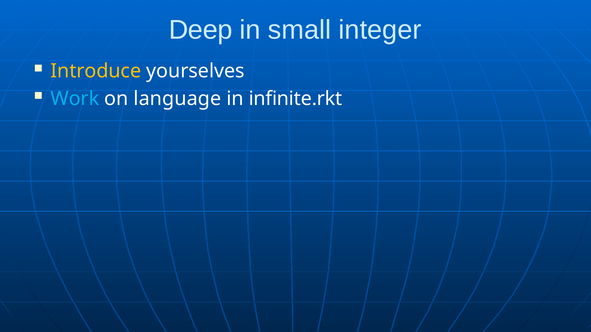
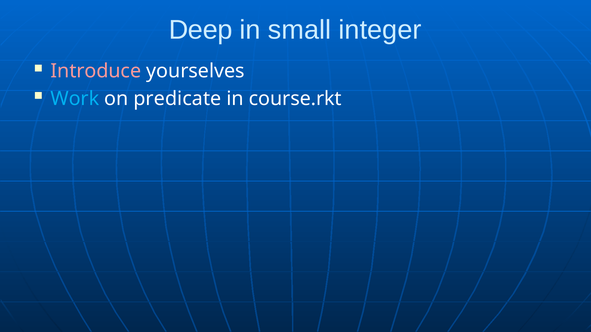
Introduce colour: yellow -> pink
language: language -> predicate
infinite.rkt: infinite.rkt -> course.rkt
